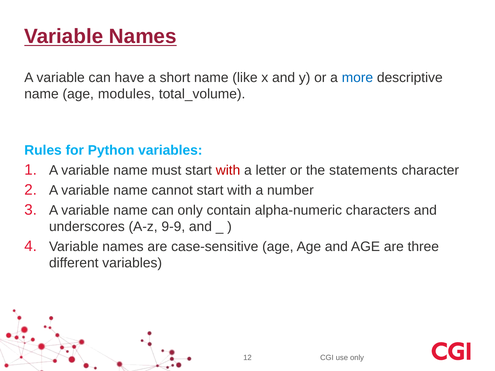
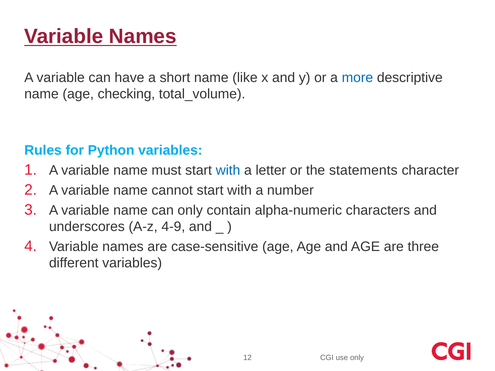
modules: modules -> checking
with at (228, 170) colour: red -> blue
9-9: 9-9 -> 4-9
